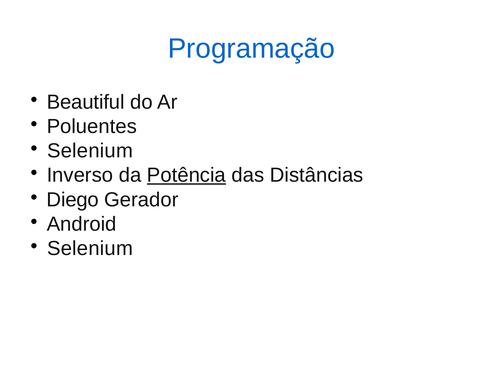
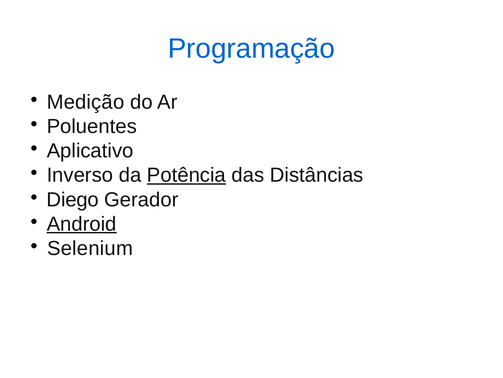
Beautiful: Beautiful -> Medição
Selenium at (90, 151): Selenium -> Aplicativo
Android underline: none -> present
